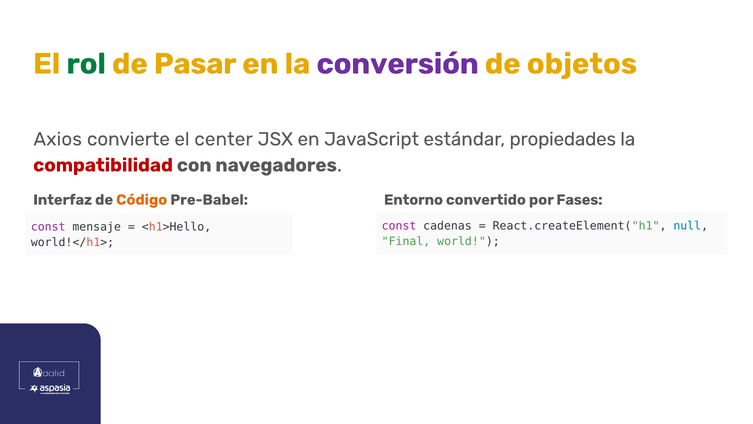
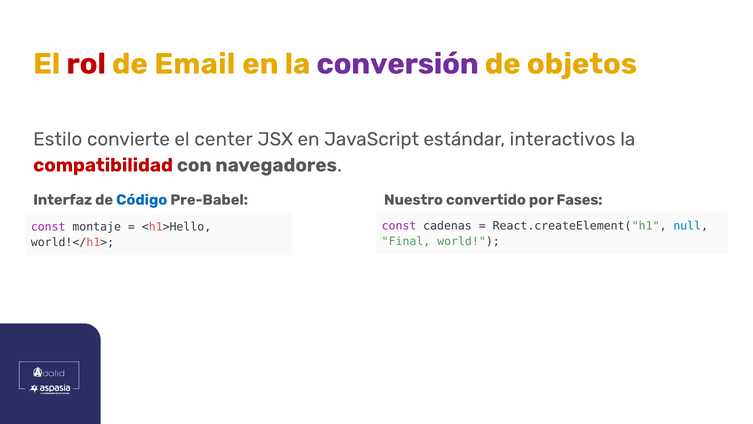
rol colour: green -> red
Pasar: Pasar -> Email
Axios: Axios -> Estilo
propiedades: propiedades -> interactivos
Código colour: orange -> blue
Entorno: Entorno -> Nuestro
mensaje: mensaje -> montaje
